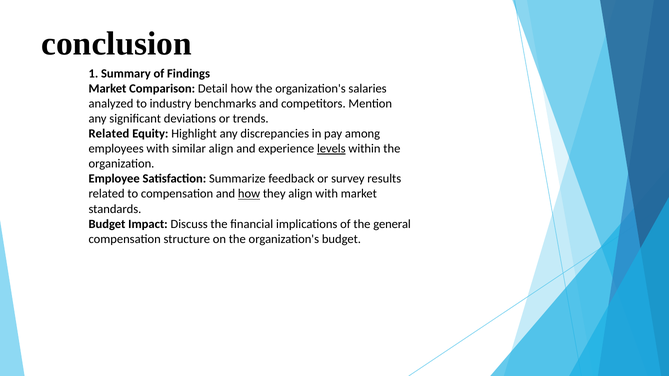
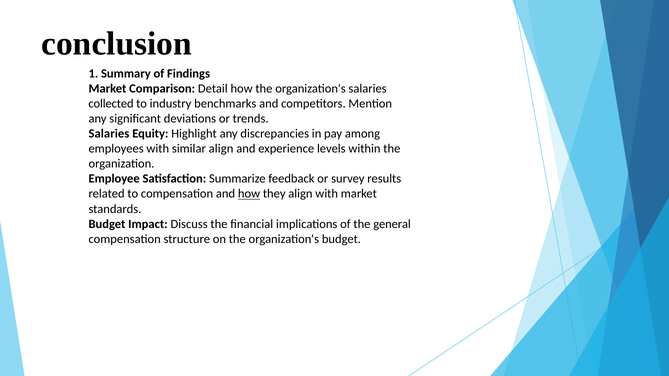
analyzed: analyzed -> collected
Related at (109, 134): Related -> Salaries
levels underline: present -> none
